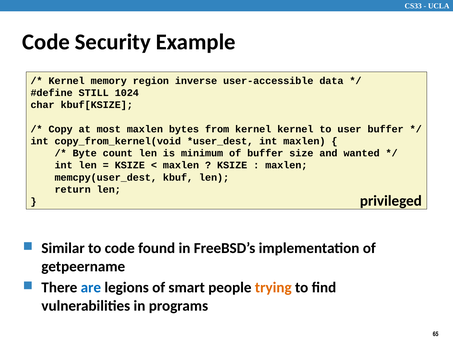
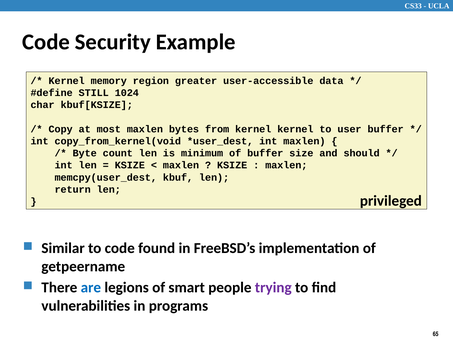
inverse: inverse -> greater
wanted: wanted -> should
trying colour: orange -> purple
